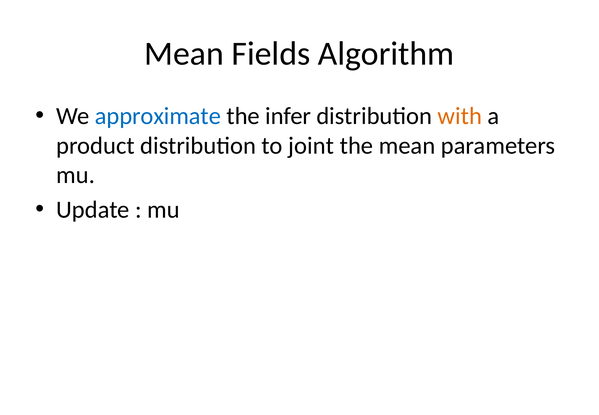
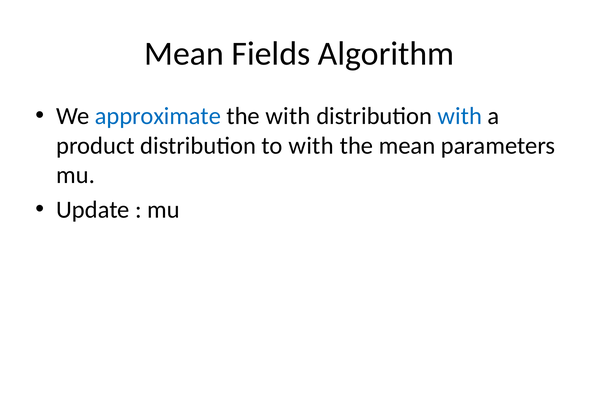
the infer: infer -> with
with at (460, 116) colour: orange -> blue
to joint: joint -> with
